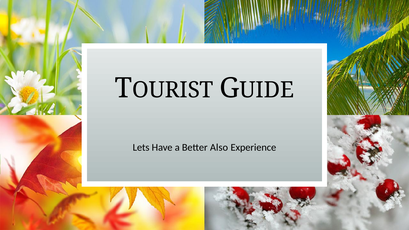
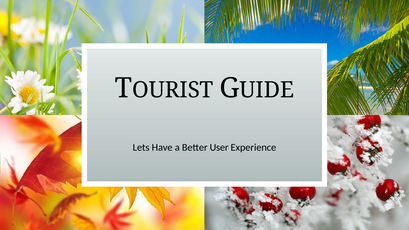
Also: Also -> User
